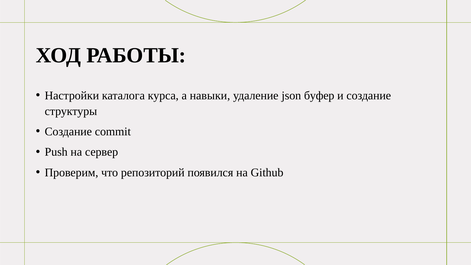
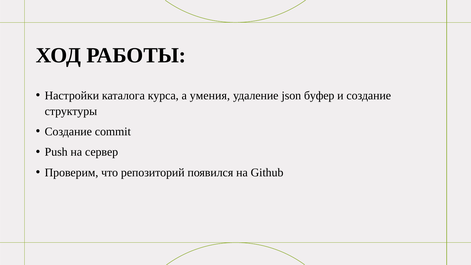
навыки: навыки -> умения
